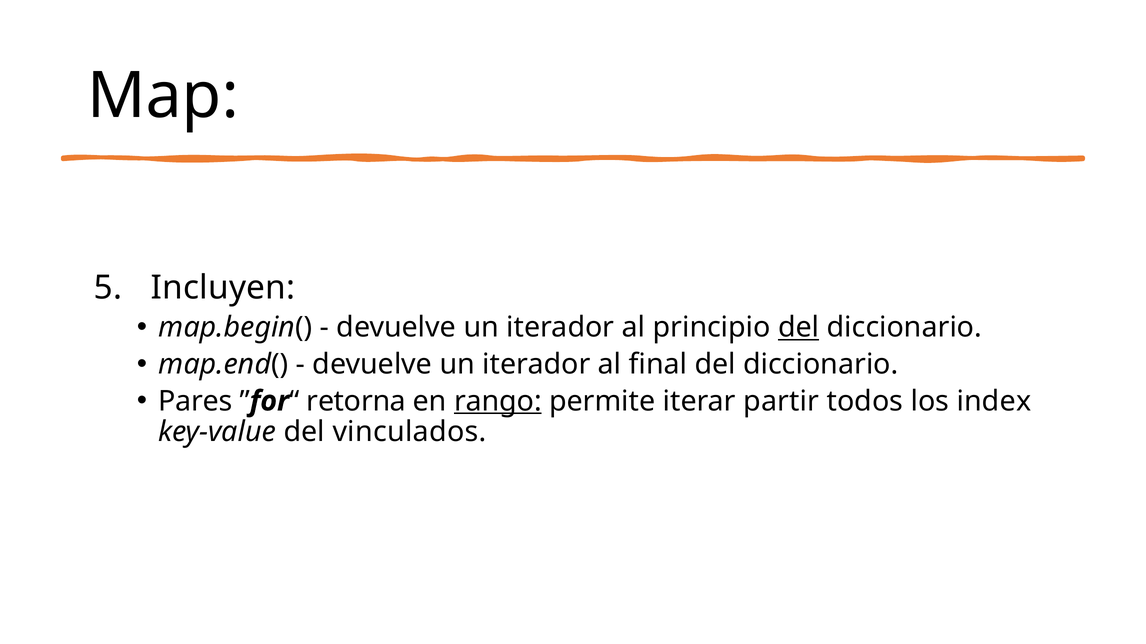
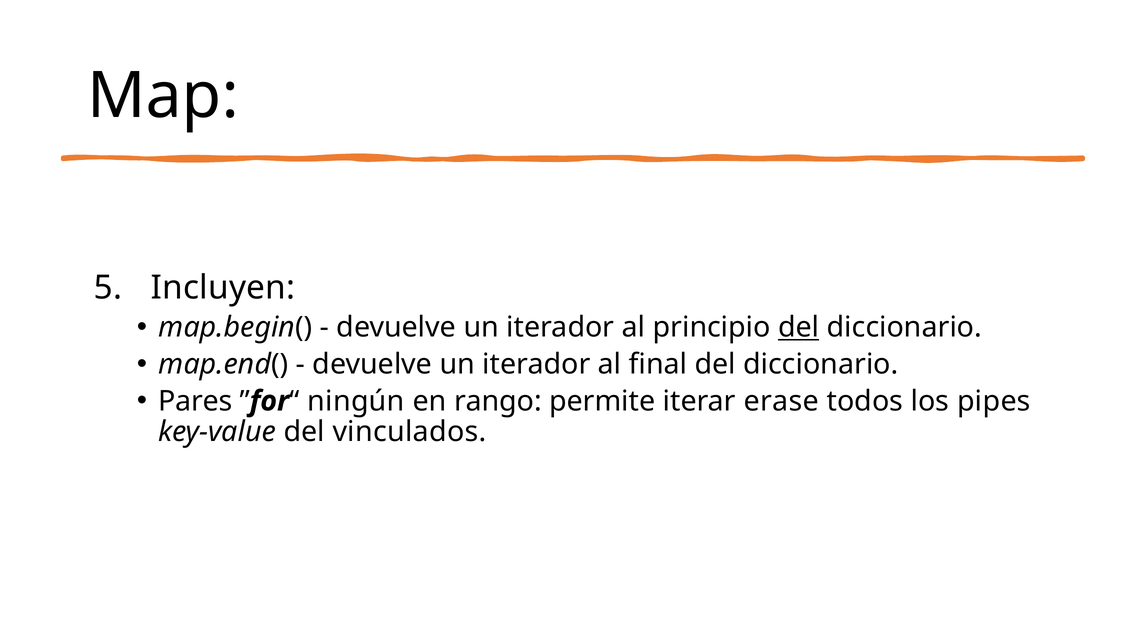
retorna: retorna -> ningún
rango underline: present -> none
partir: partir -> erase
index: index -> pipes
